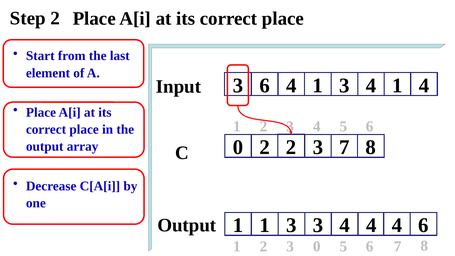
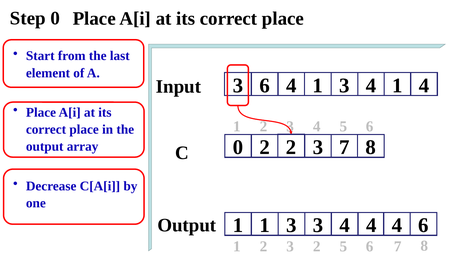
Step 2: 2 -> 0
2 0: 0 -> 2
